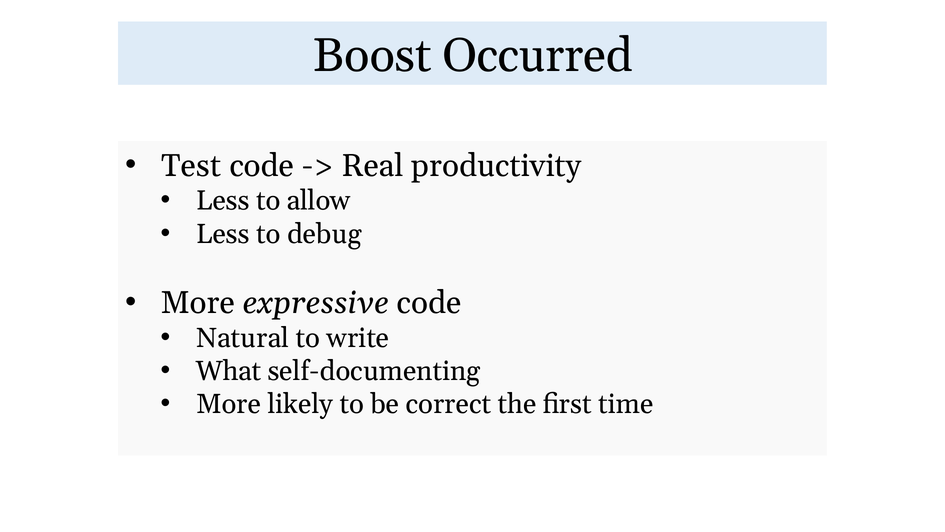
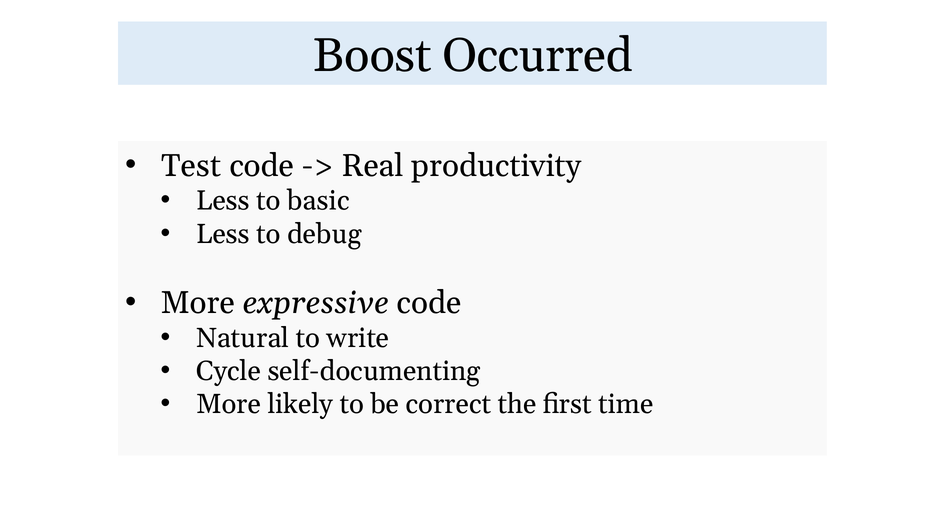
allow: allow -> basic
What: What -> Cycle
